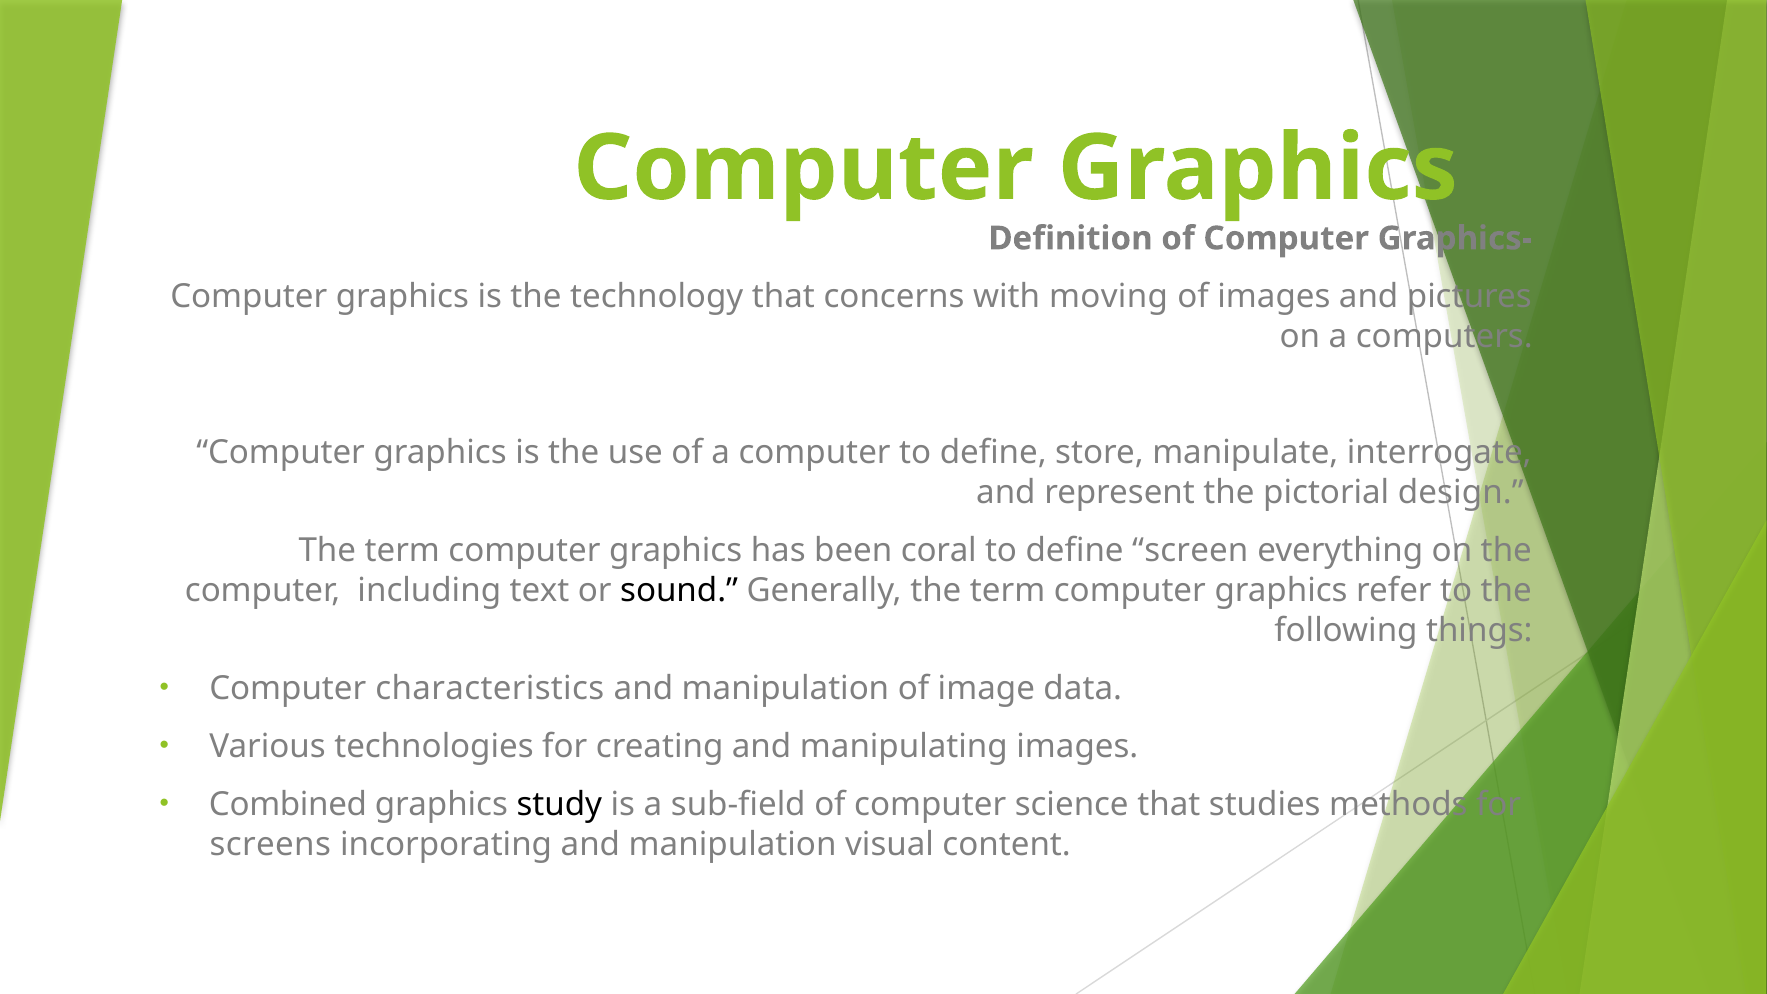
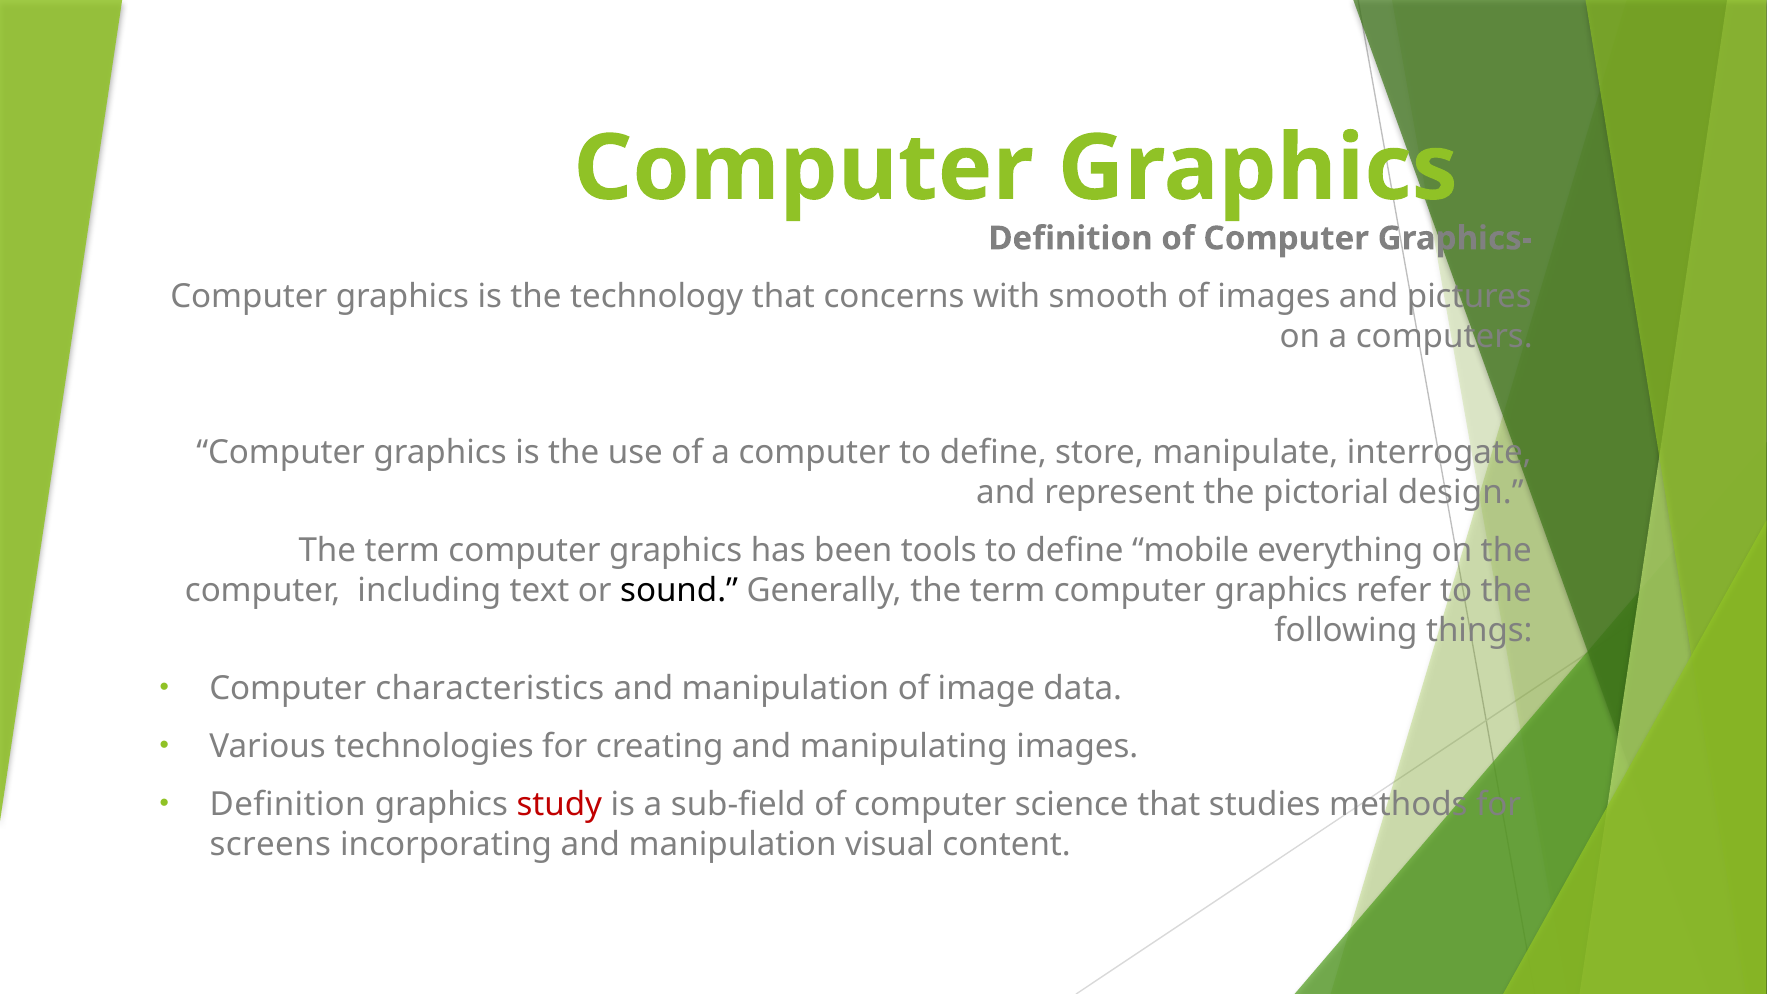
moving: moving -> smooth
coral: coral -> tools
screen: screen -> mobile
Combined at (288, 805): Combined -> Definition
study colour: black -> red
